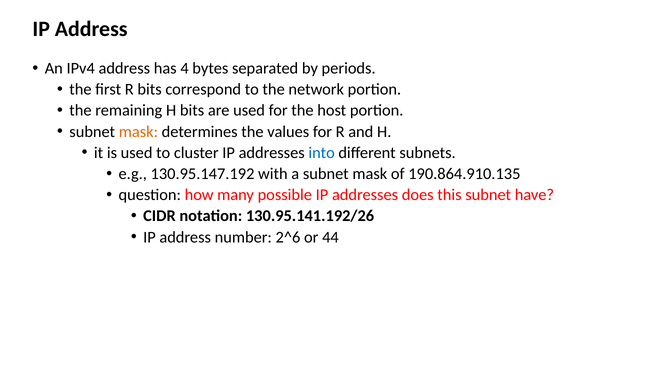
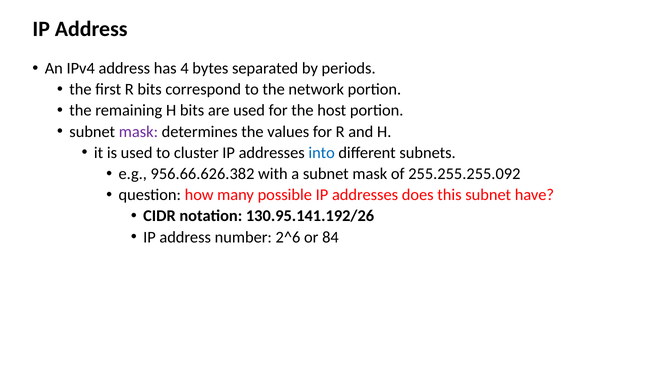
mask at (138, 132) colour: orange -> purple
130.95.147.192: 130.95.147.192 -> 956.66.626.382
190.864.910.135: 190.864.910.135 -> 255.255.255.092
44: 44 -> 84
